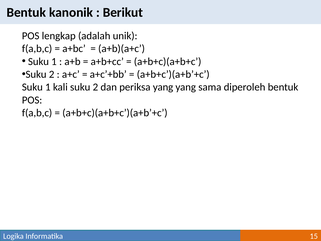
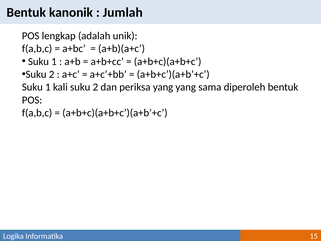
Berikut: Berikut -> Jumlah
